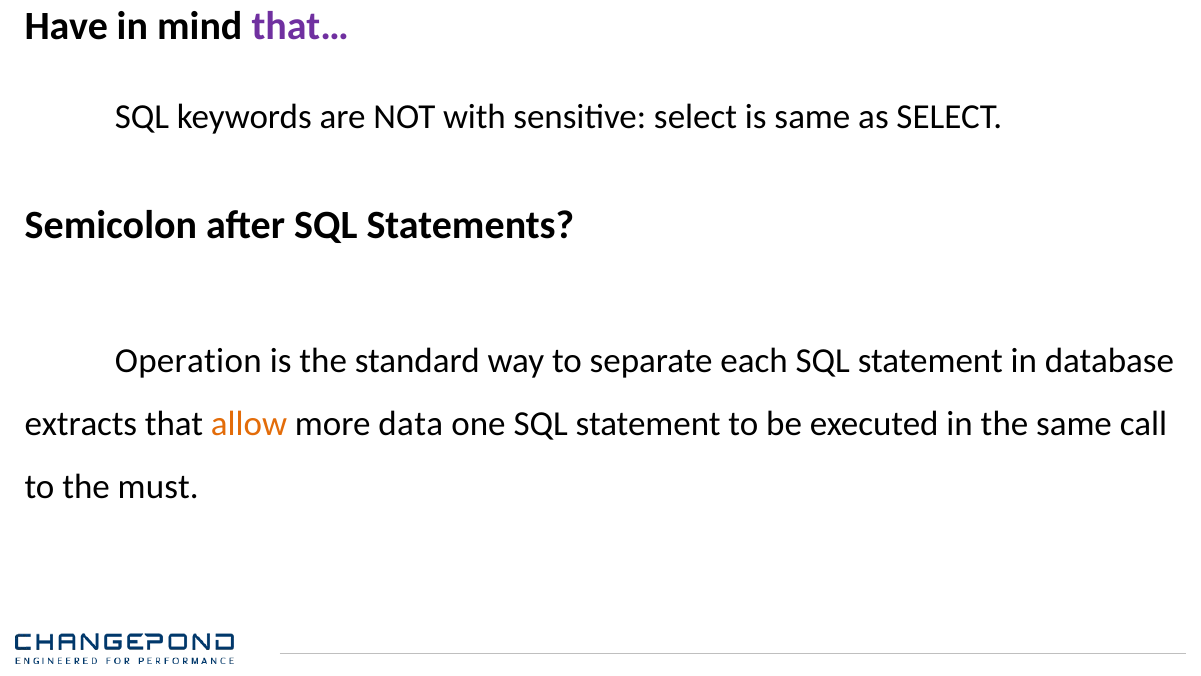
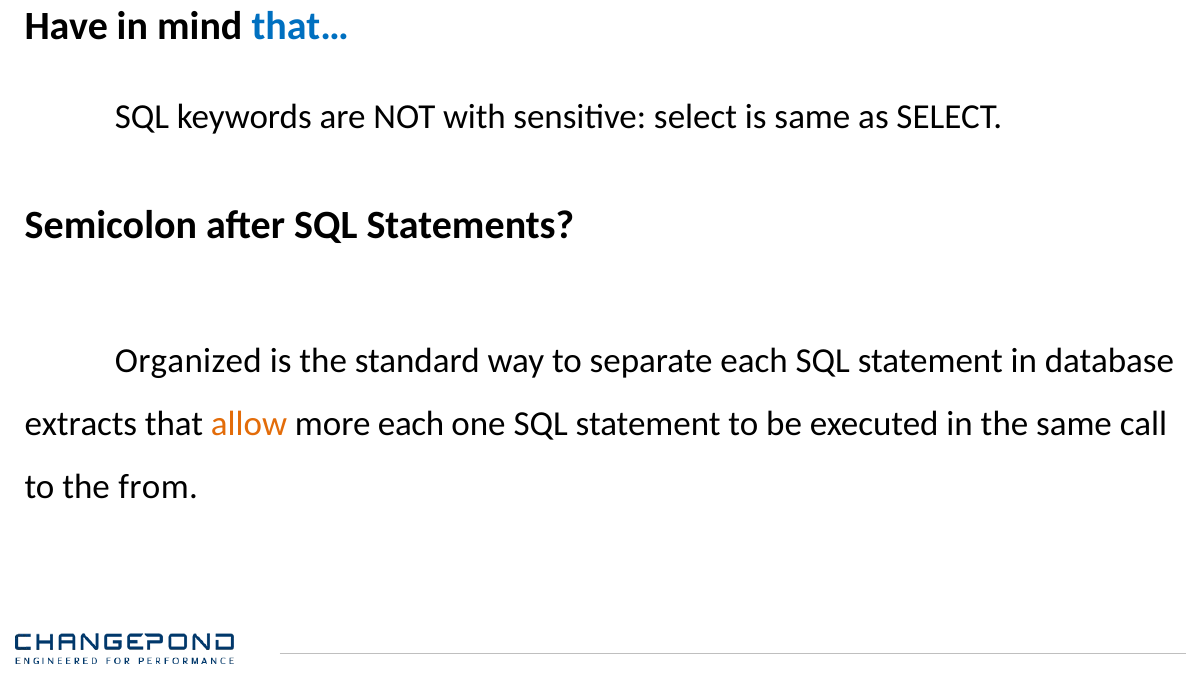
that… colour: purple -> blue
Operation: Operation -> Organized
more data: data -> each
must: must -> from
